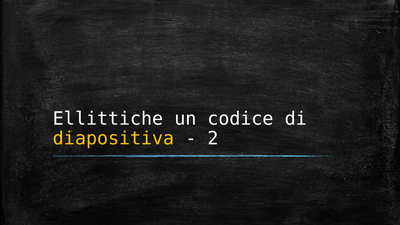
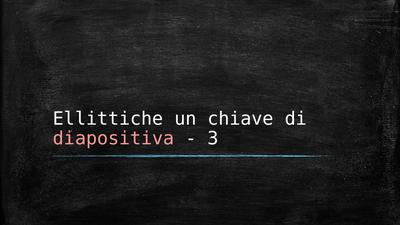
codice: codice -> chiave
diapositiva colour: yellow -> pink
2: 2 -> 3
